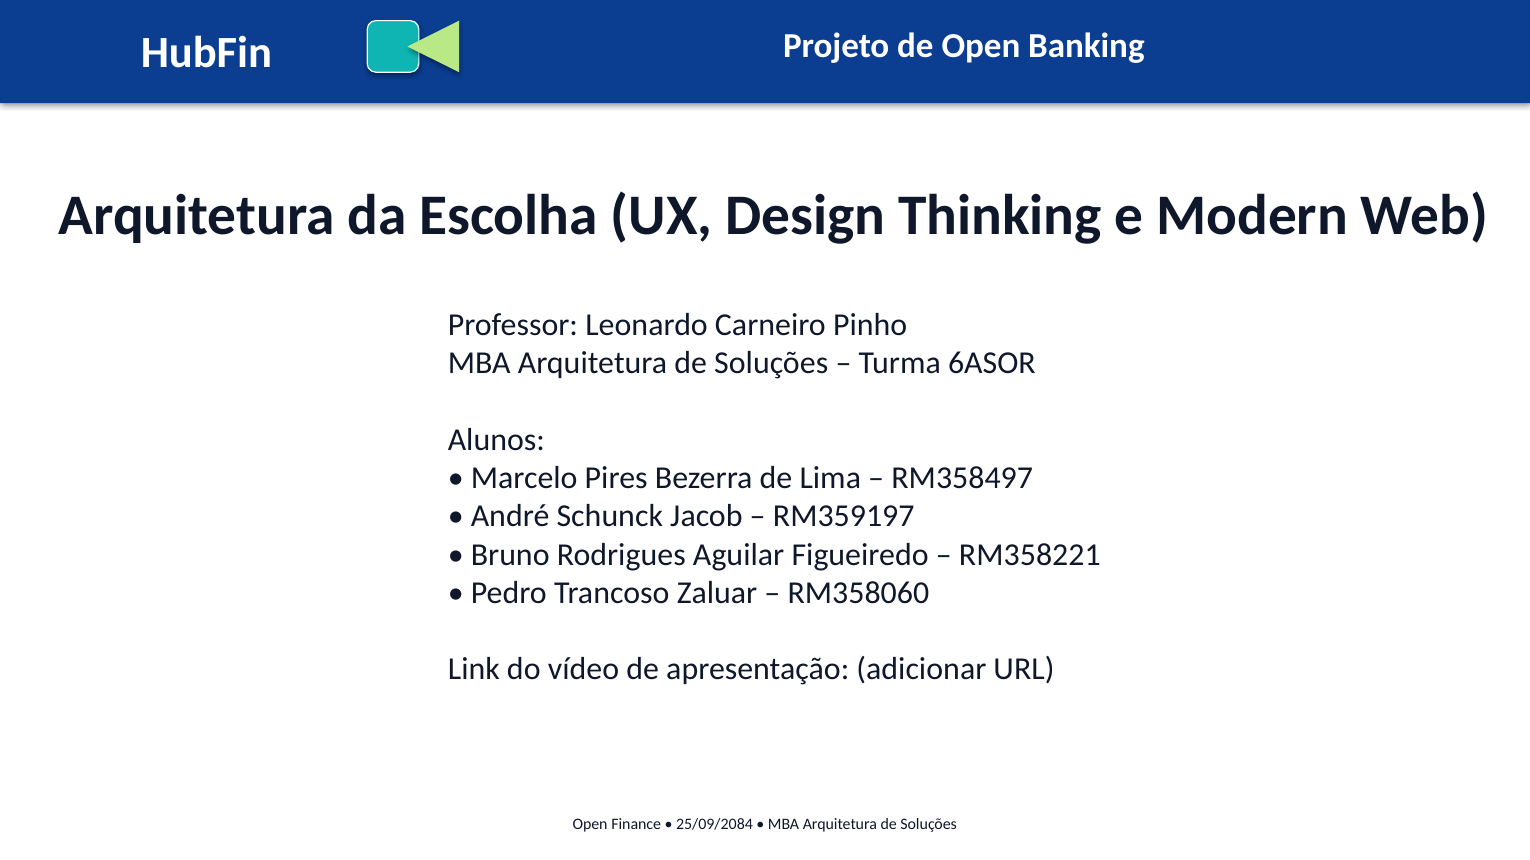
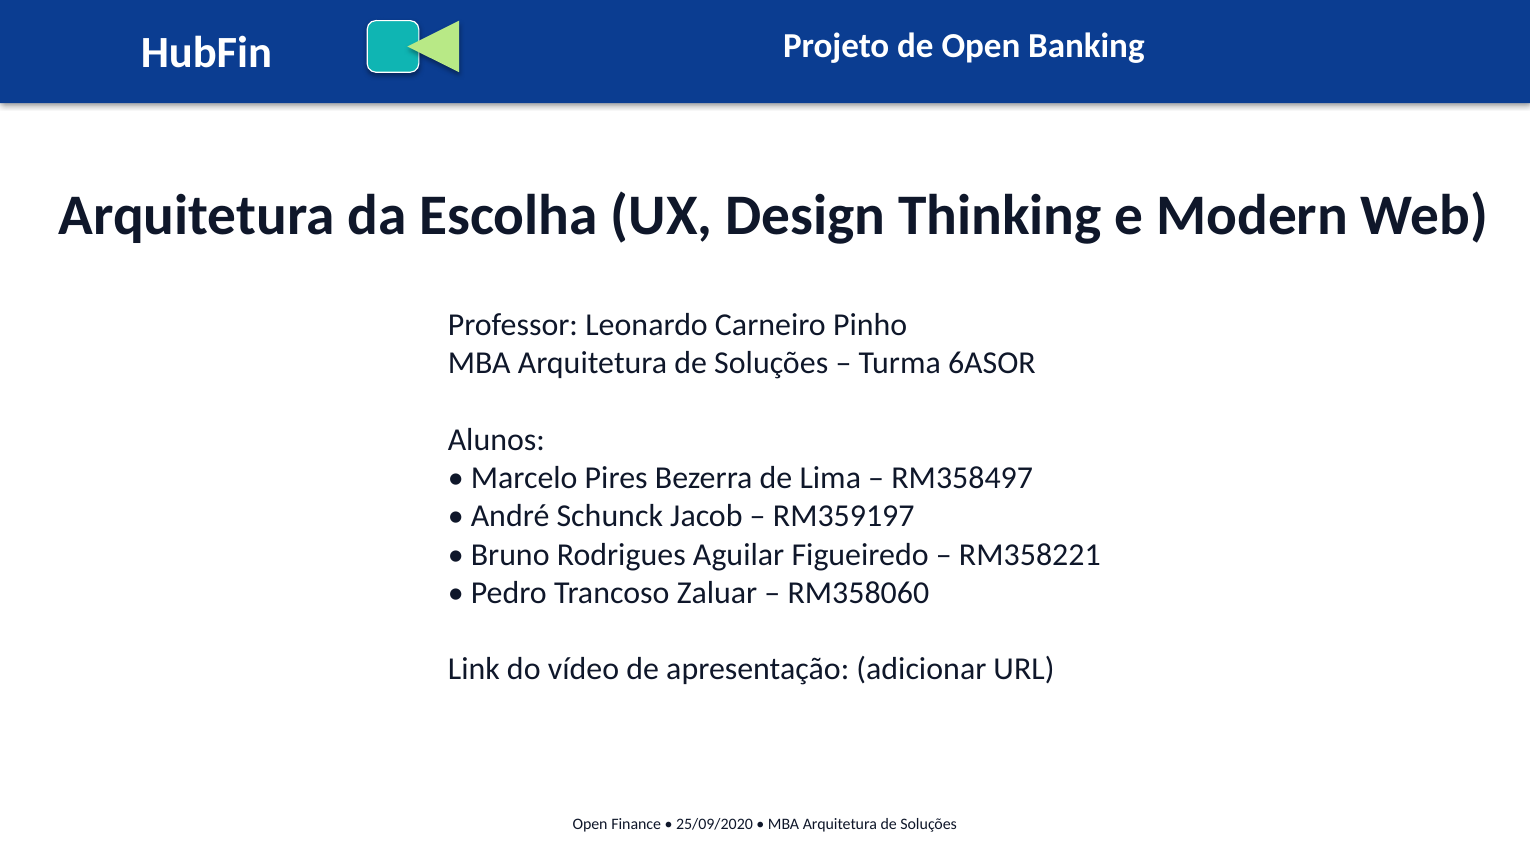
25/09/2084: 25/09/2084 -> 25/09/2020
